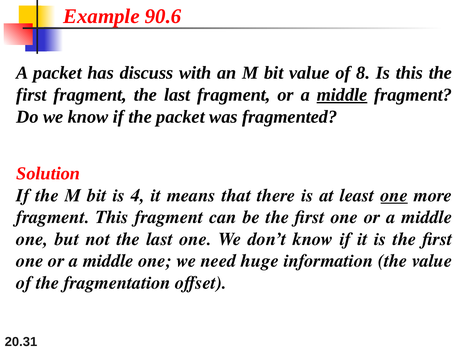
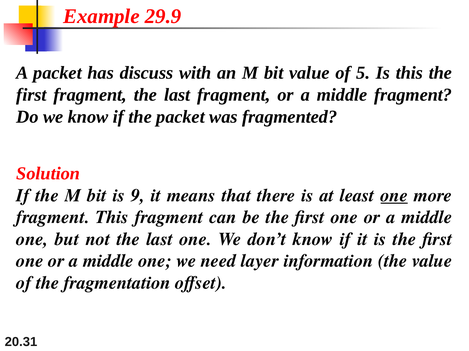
90.6: 90.6 -> 29.9
8: 8 -> 5
middle at (342, 95) underline: present -> none
4: 4 -> 9
huge: huge -> layer
